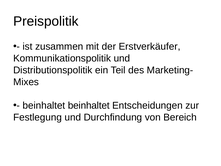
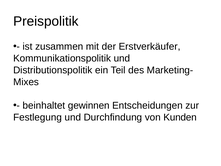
beinhaltet beinhaltet: beinhaltet -> gewinnen
Bereich: Bereich -> Kunden
